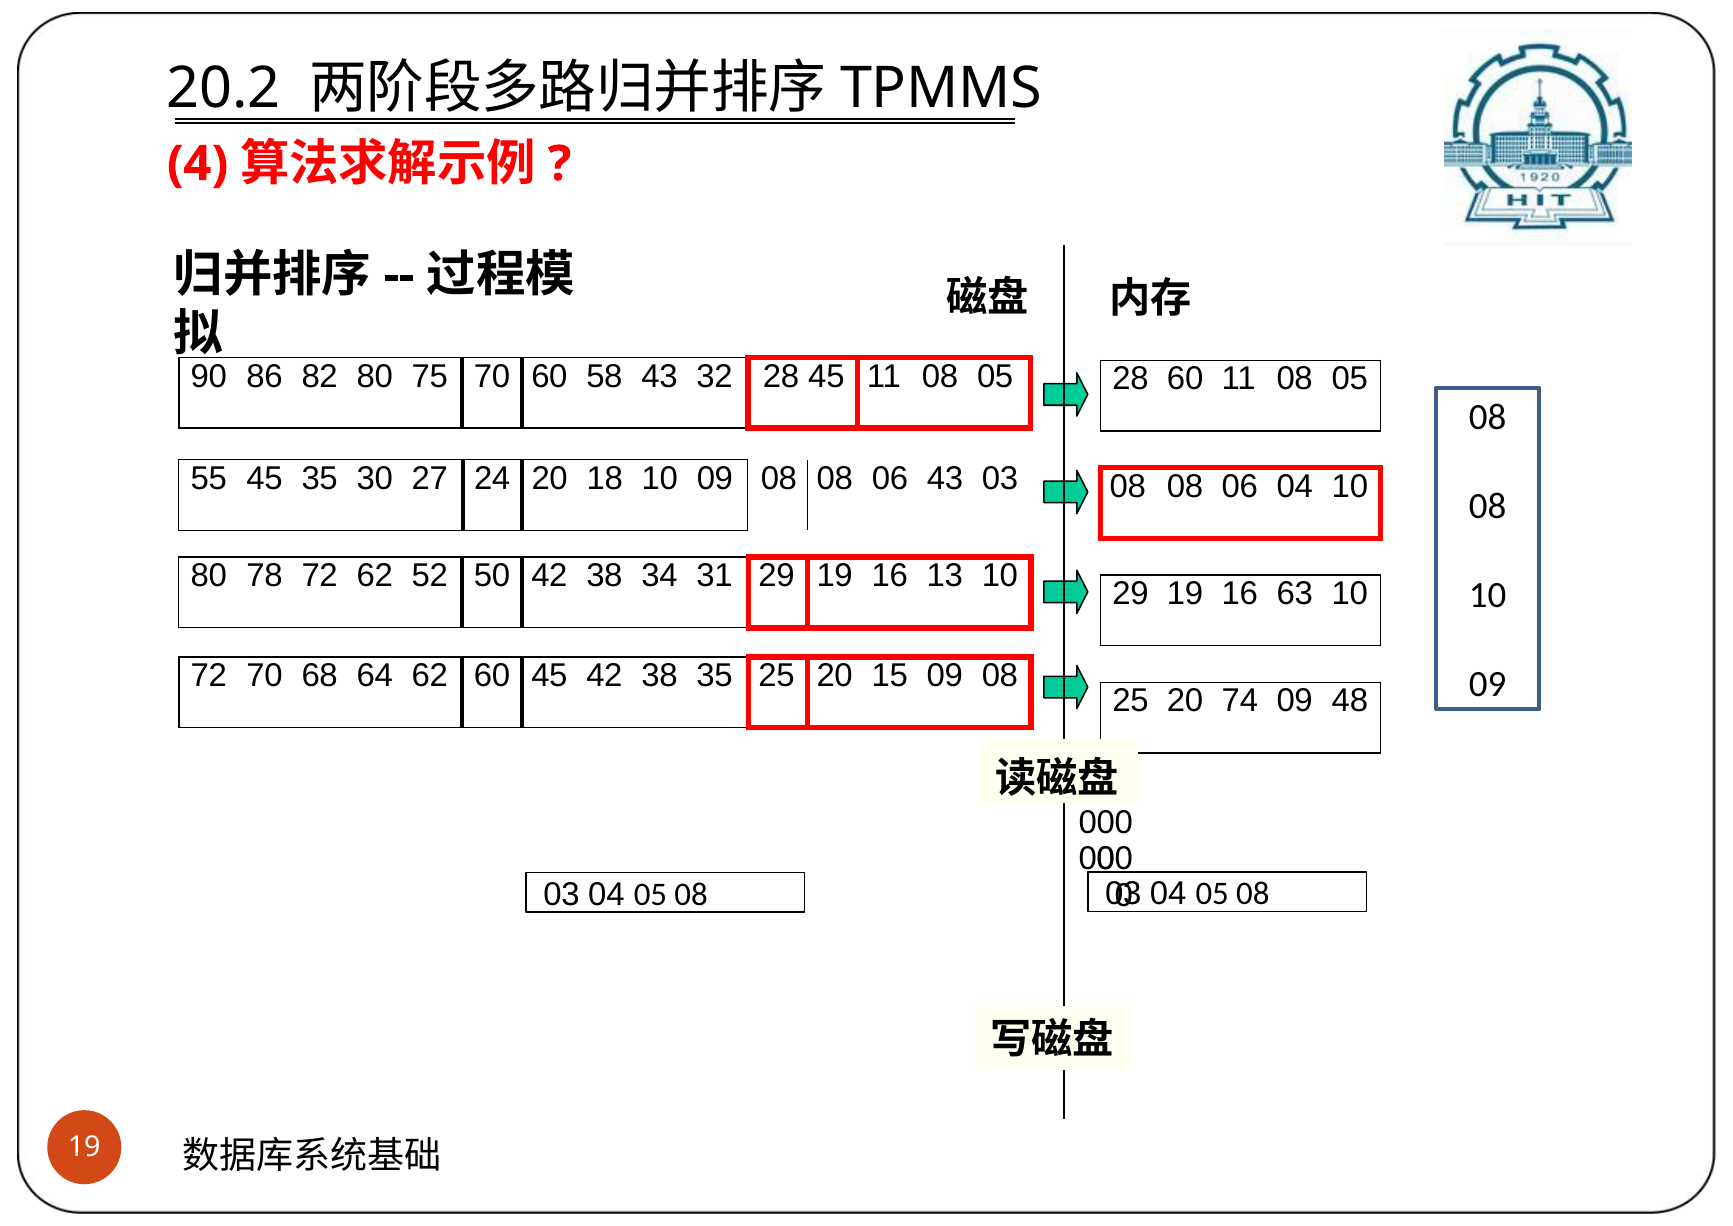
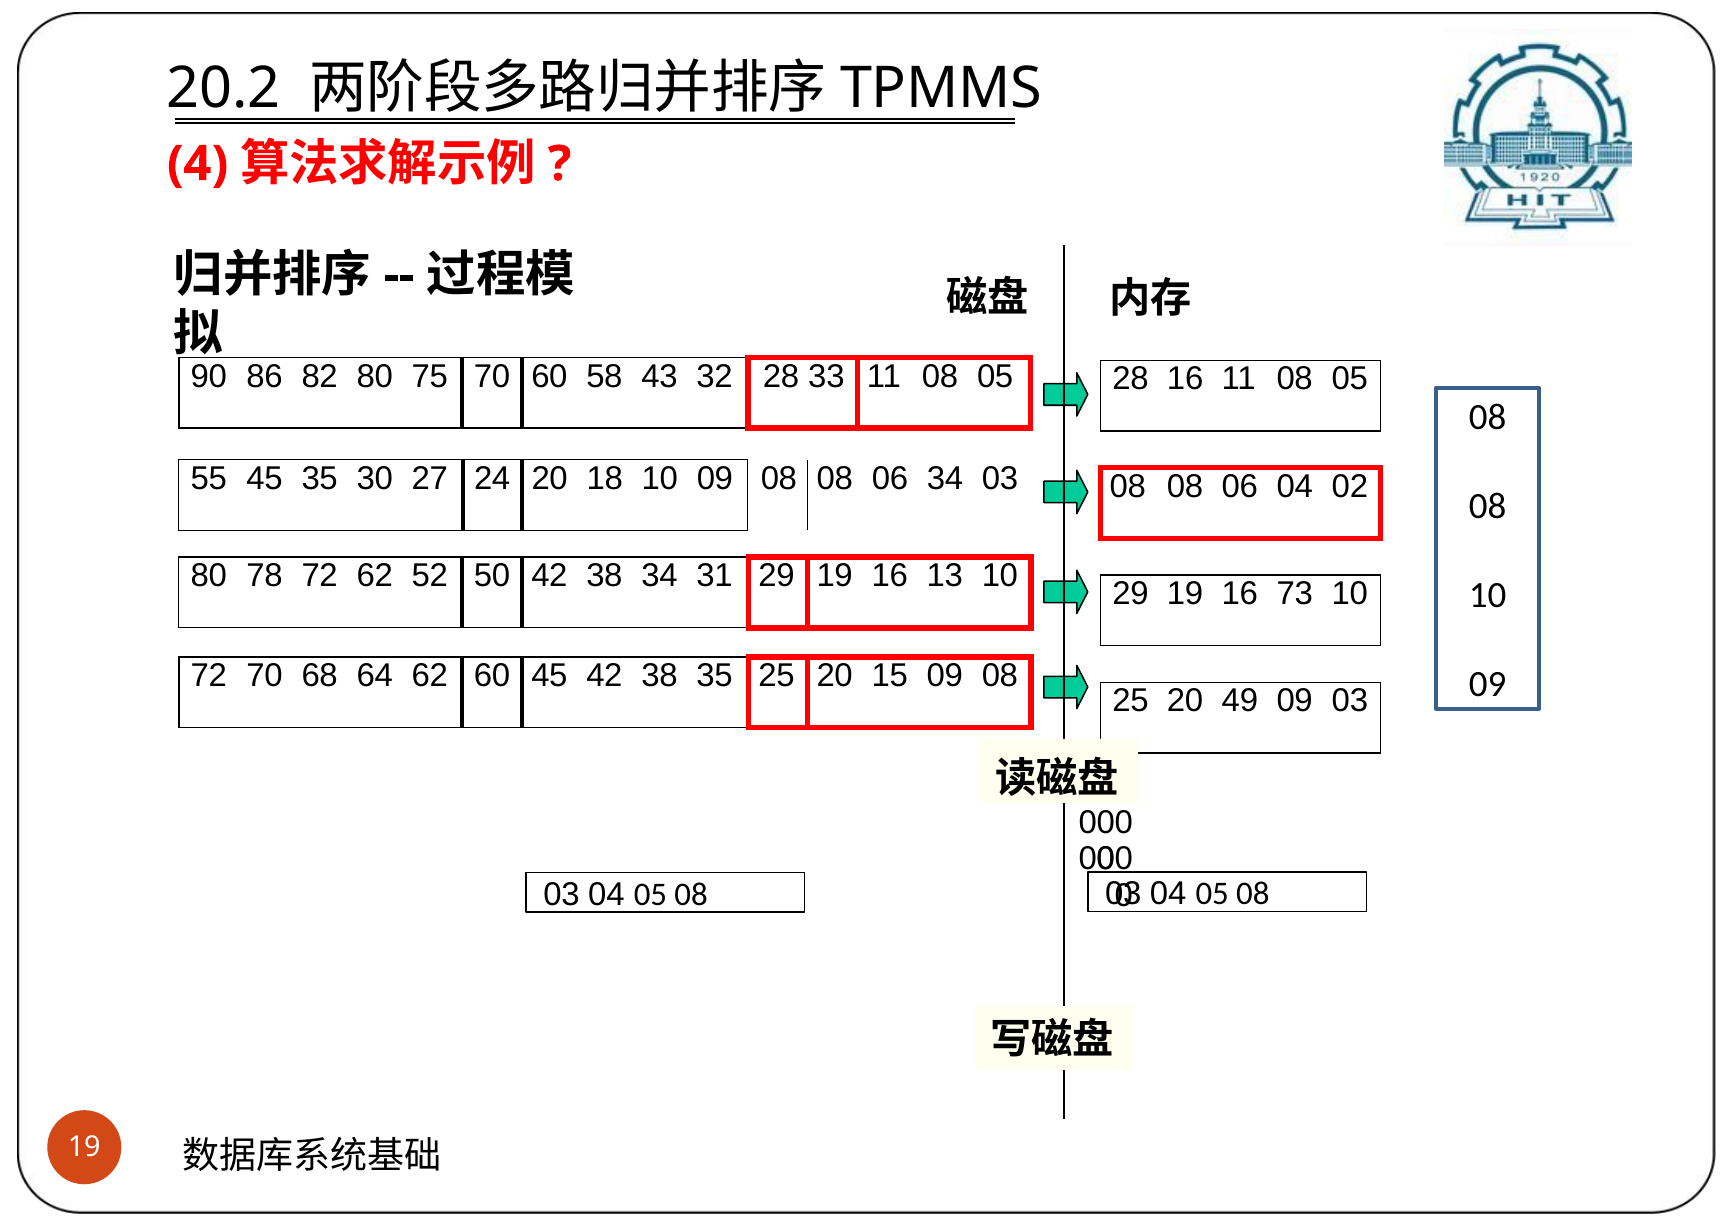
28 45: 45 -> 33
28 60: 60 -> 16
06 43: 43 -> 34
04 10: 10 -> 02
63: 63 -> 73
74: 74 -> 49
48 at (1350, 701): 48 -> 03
